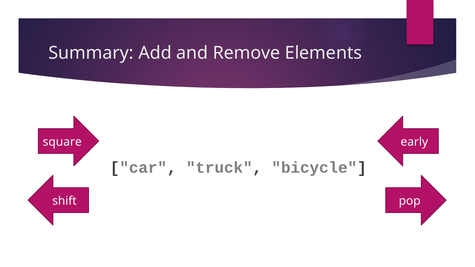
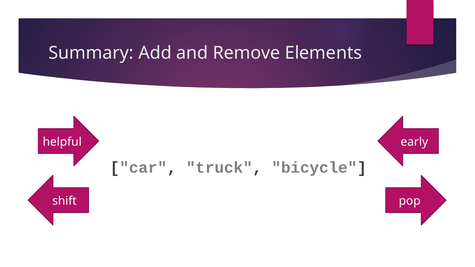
square: square -> helpful
